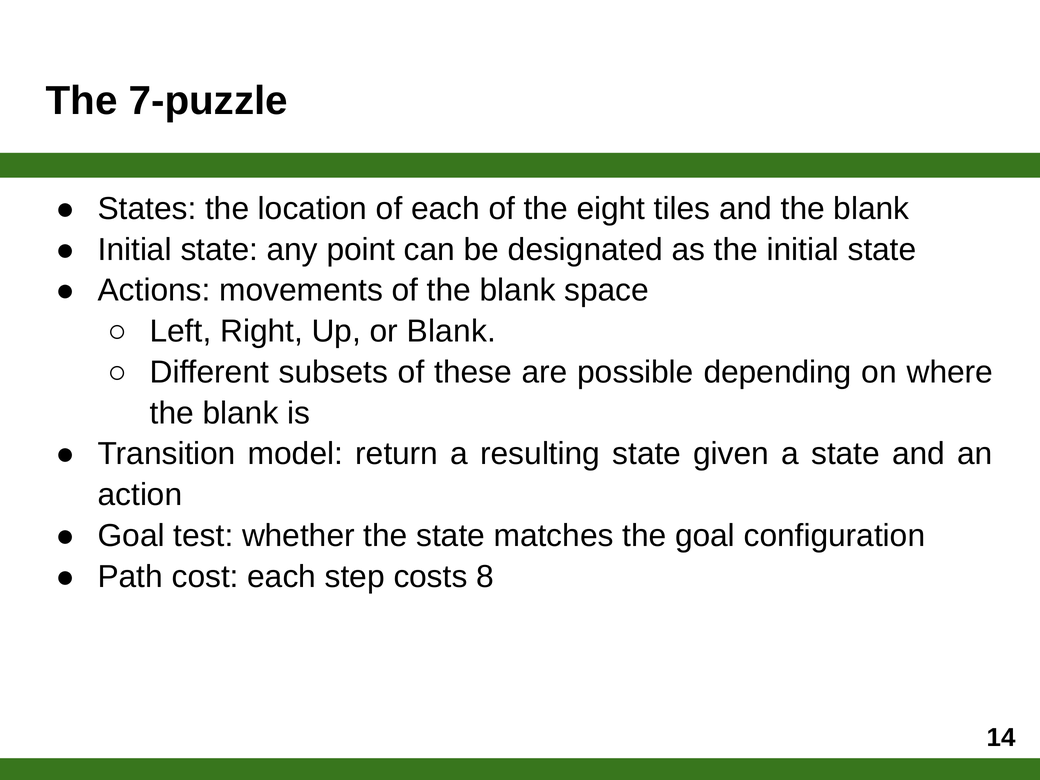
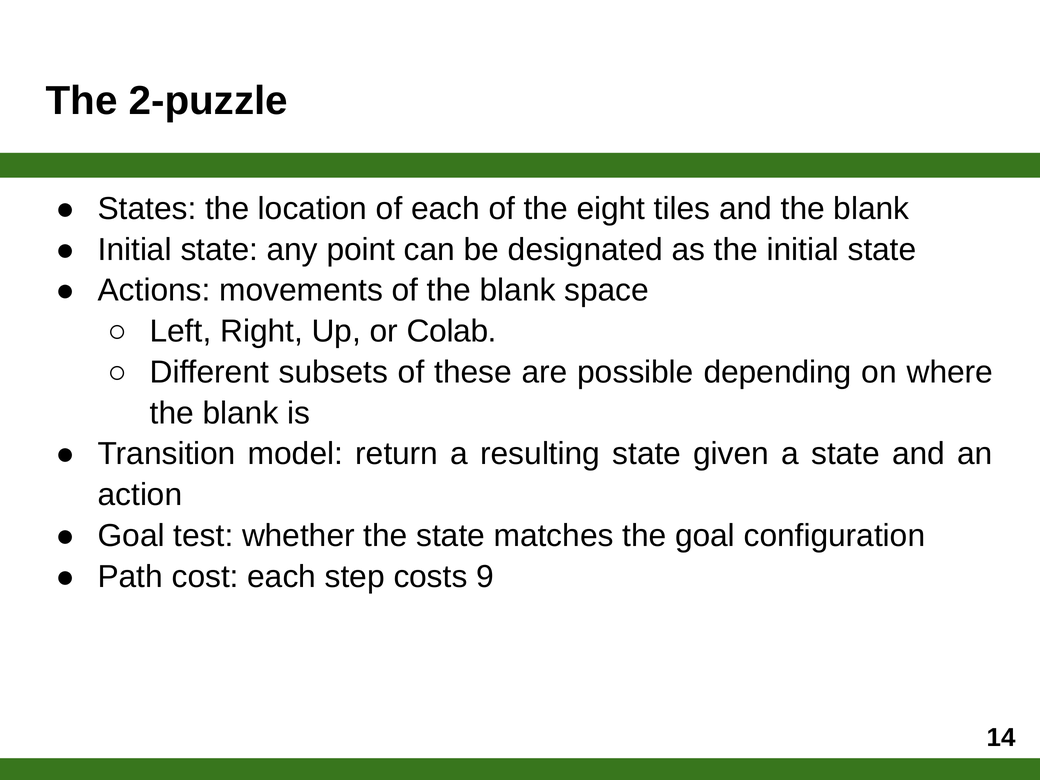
7-puzzle: 7-puzzle -> 2-puzzle
or Blank: Blank -> Colab
8: 8 -> 9
